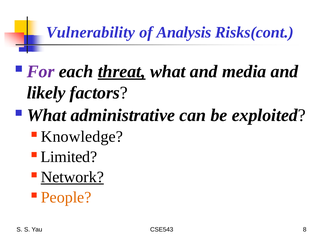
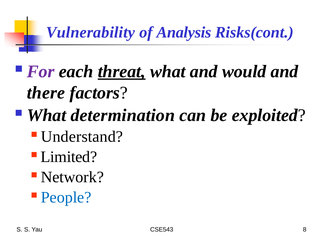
media: media -> would
likely: likely -> there
administrative: administrative -> determination
Knowledge: Knowledge -> Understand
Network underline: present -> none
People colour: orange -> blue
